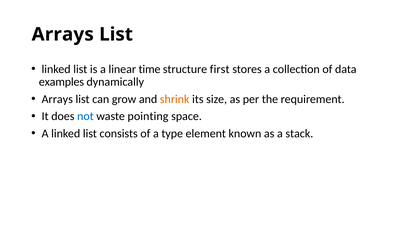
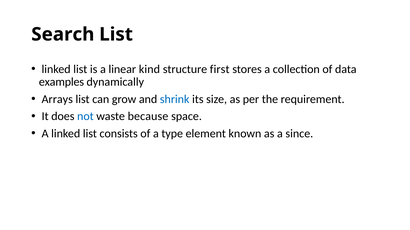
Arrays at (63, 34): Arrays -> Search
time: time -> kind
shrink colour: orange -> blue
pointing: pointing -> because
stack: stack -> since
